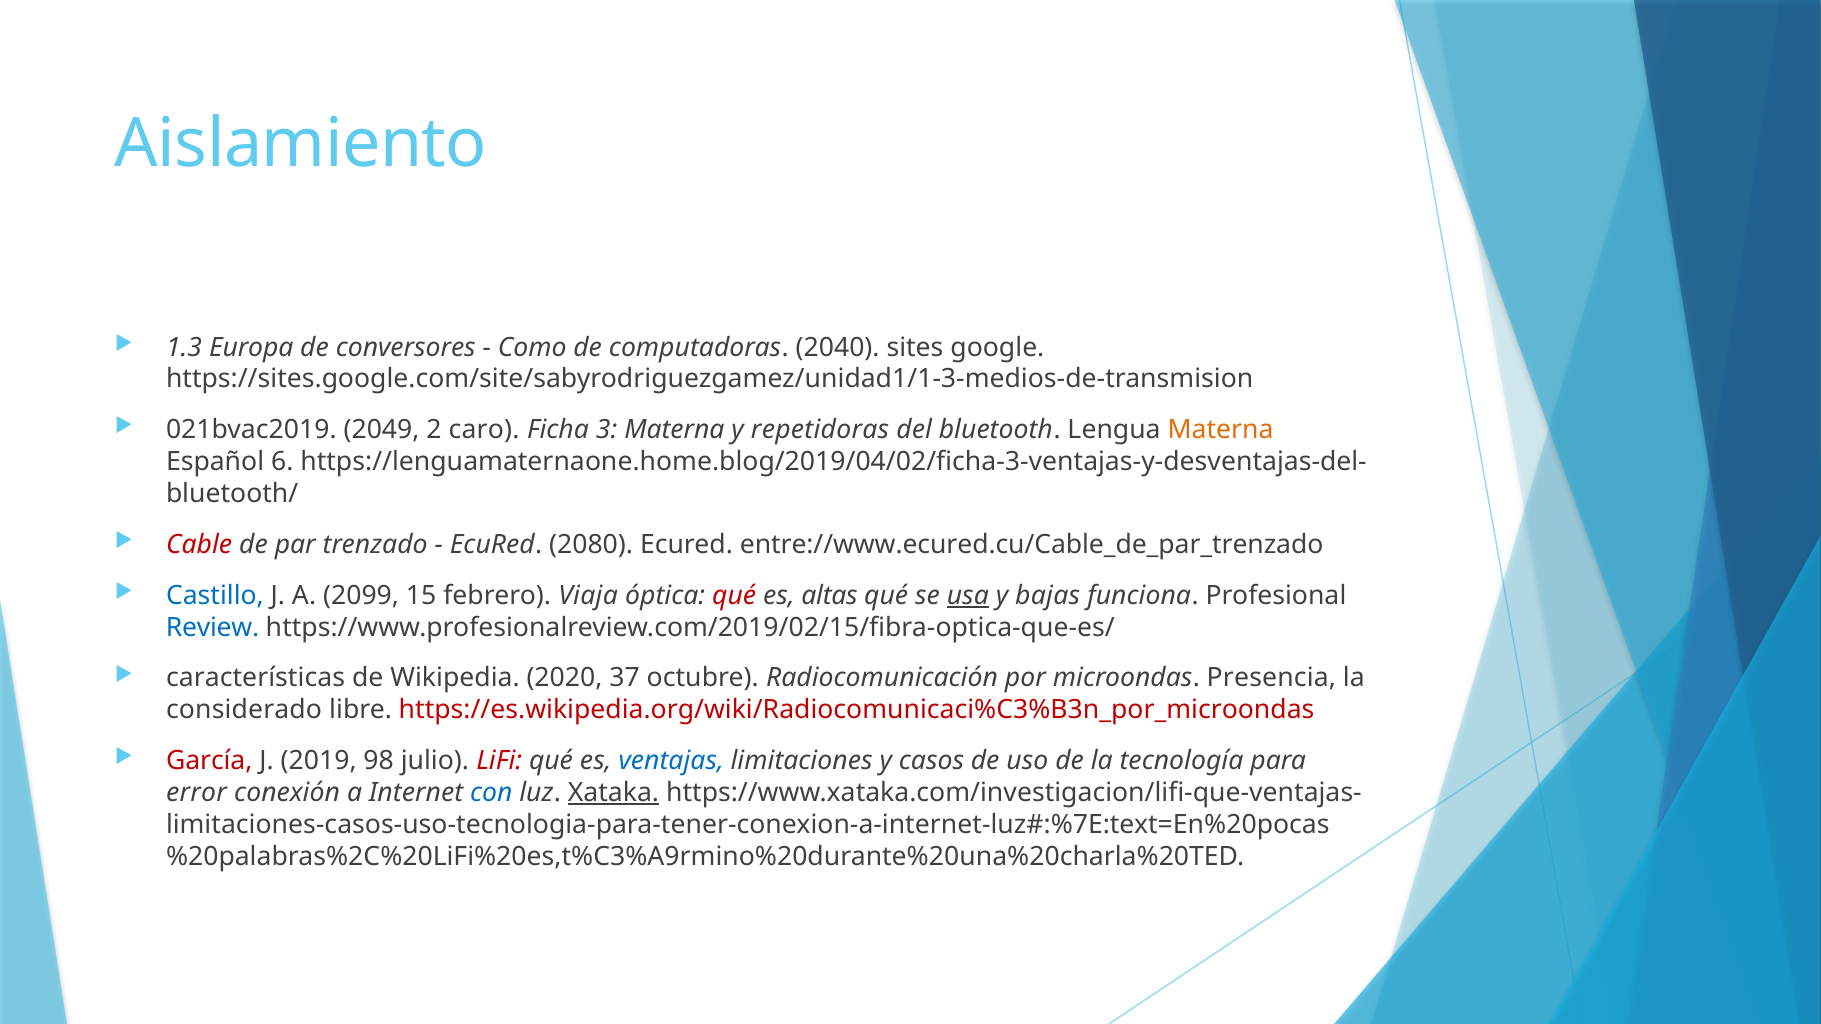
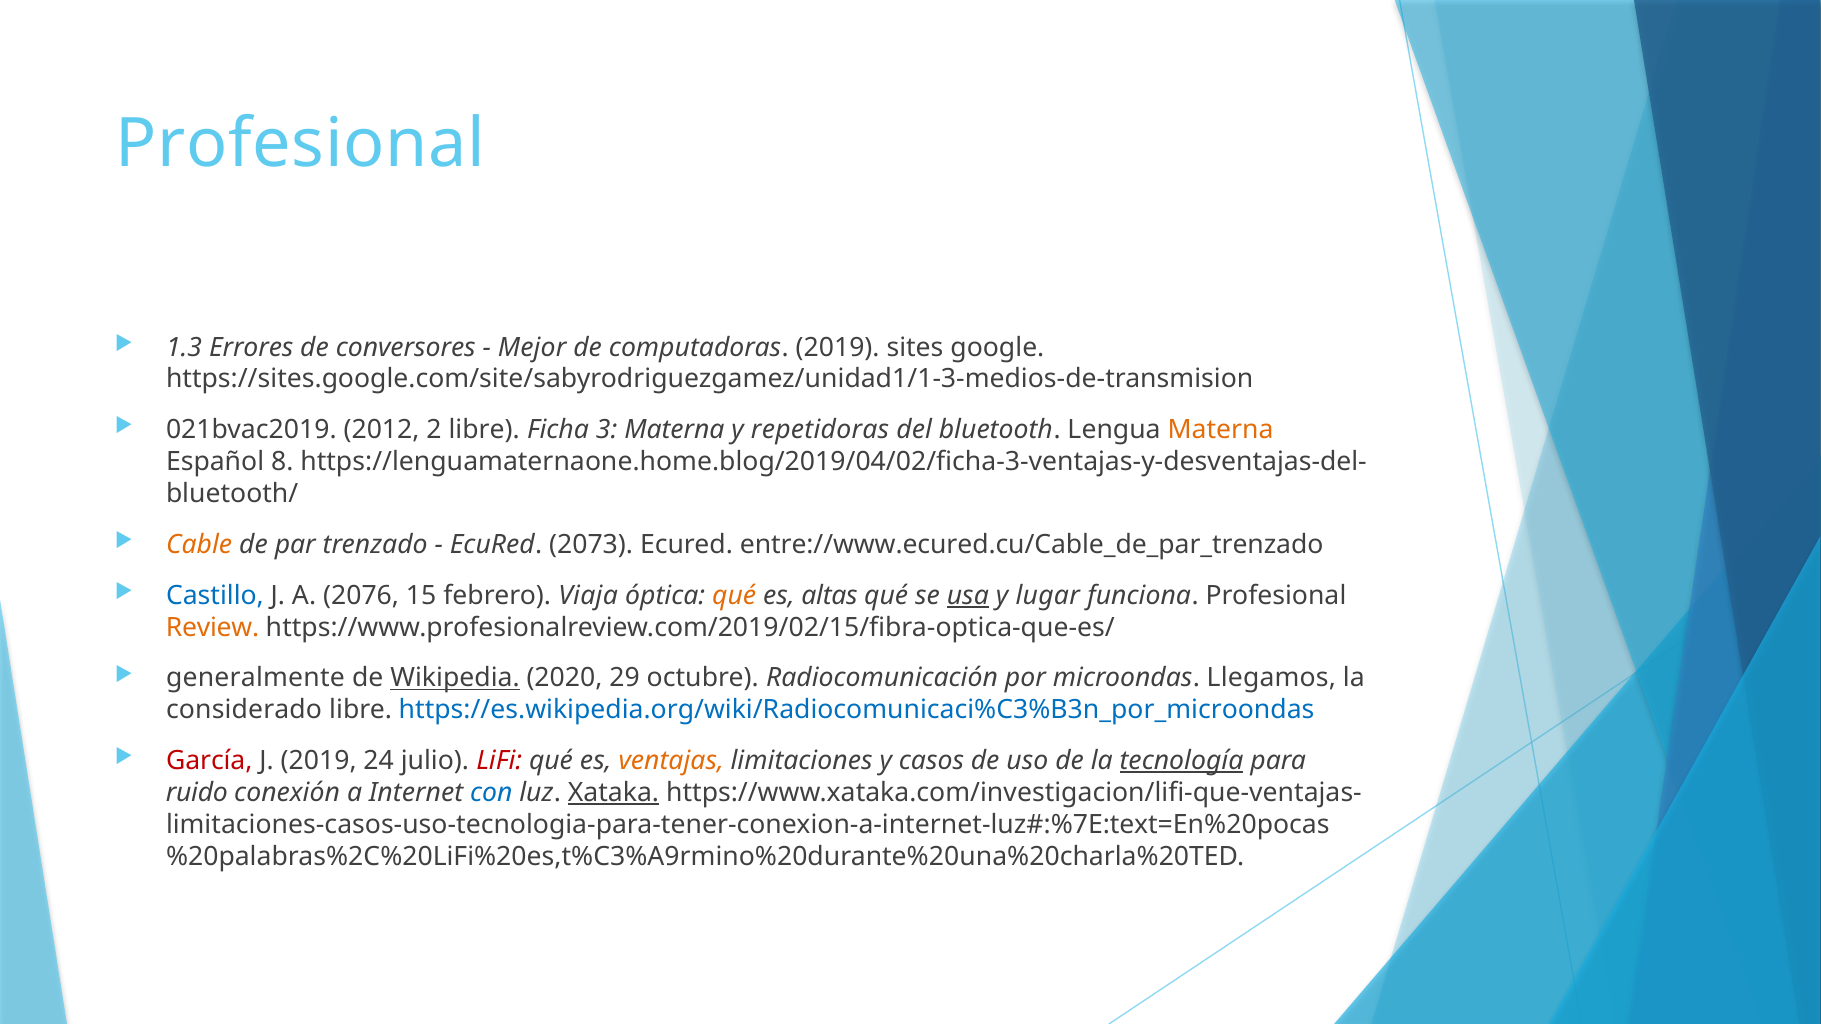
Aislamiento at (301, 144): Aislamiento -> Profesional
Europa: Europa -> Errores
Como: Como -> Mejor
computadoras 2040: 2040 -> 2019
2049: 2049 -> 2012
2 caro: caro -> libre
6: 6 -> 8
Cable colour: red -> orange
2080: 2080 -> 2073
2099: 2099 -> 2076
qué at (734, 596) colour: red -> orange
bajas: bajas -> lugar
Review colour: blue -> orange
características: características -> generalmente
Wikipedia underline: none -> present
37: 37 -> 29
Presencia: Presencia -> Llegamos
https://es.wikipedia.org/wiki/Radiocomunicaci%C3%B3n_por_microondas colour: red -> blue
98: 98 -> 24
ventajas colour: blue -> orange
tecnología underline: none -> present
error: error -> ruido
